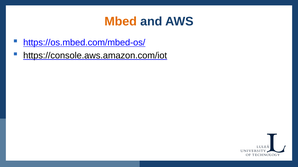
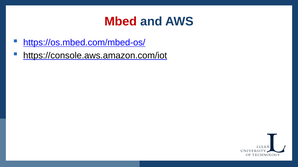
Mbed colour: orange -> red
